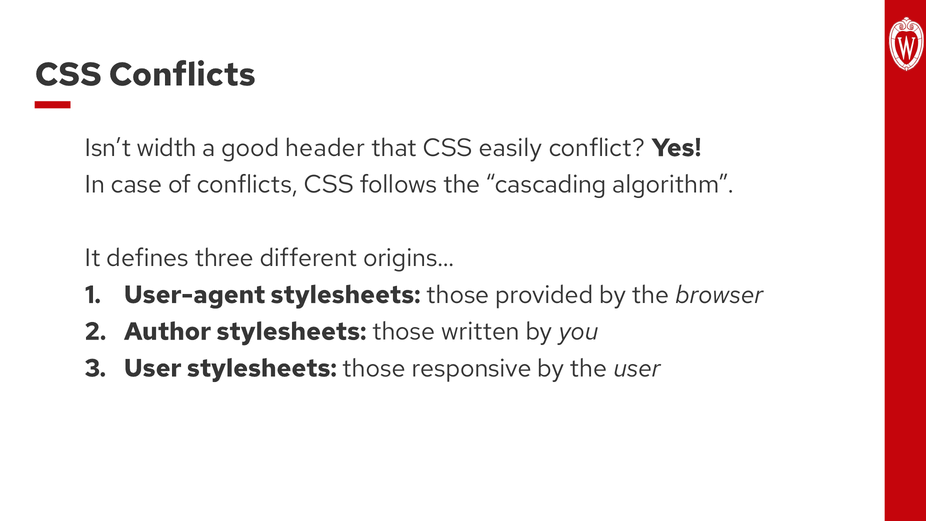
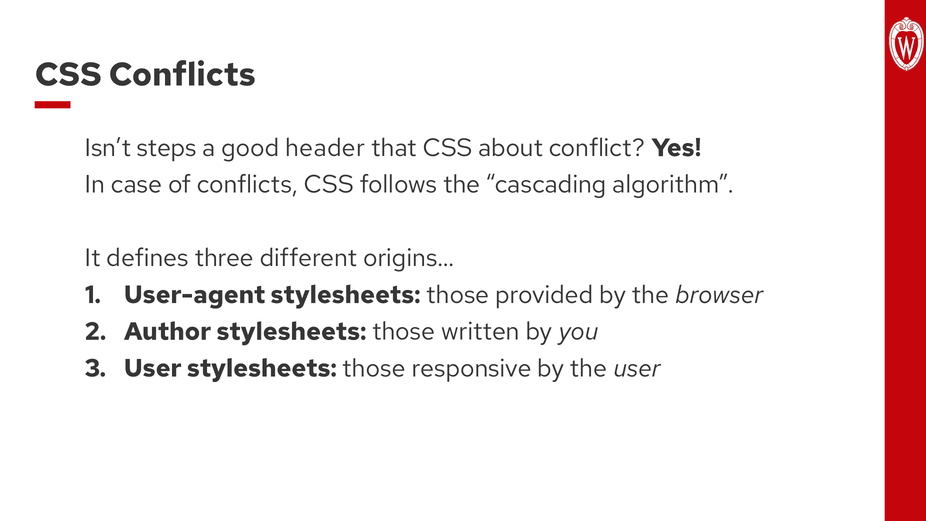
width: width -> steps
easily: easily -> about
